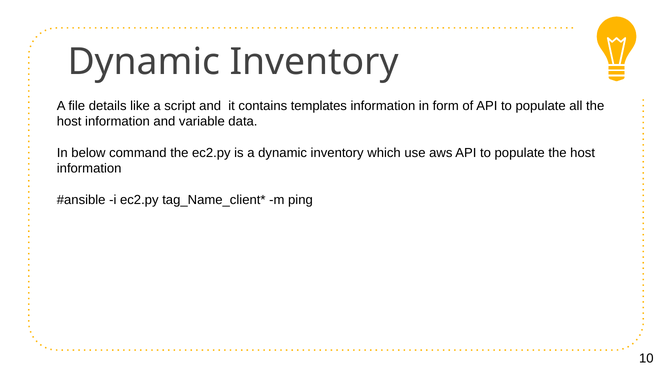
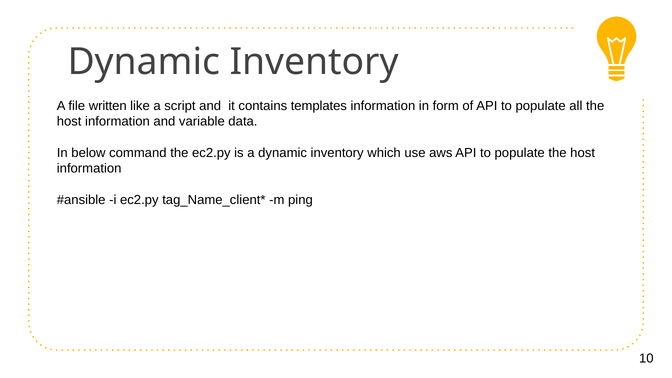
details: details -> written
